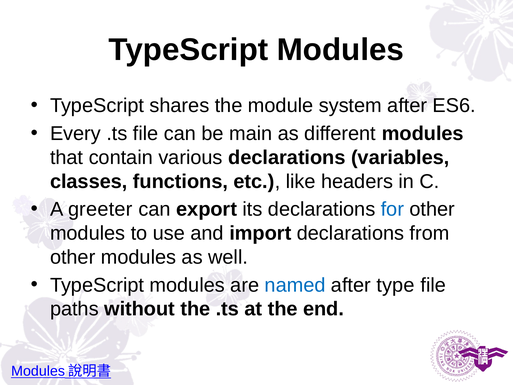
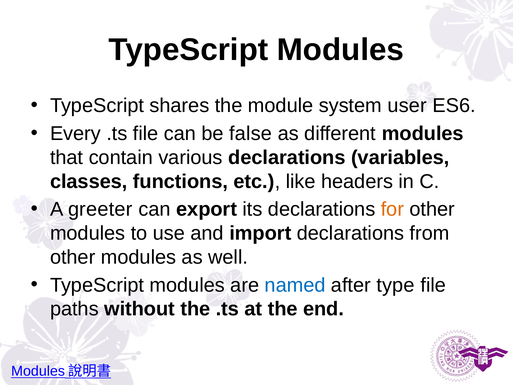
system after: after -> user
main: main -> false
for colour: blue -> orange
